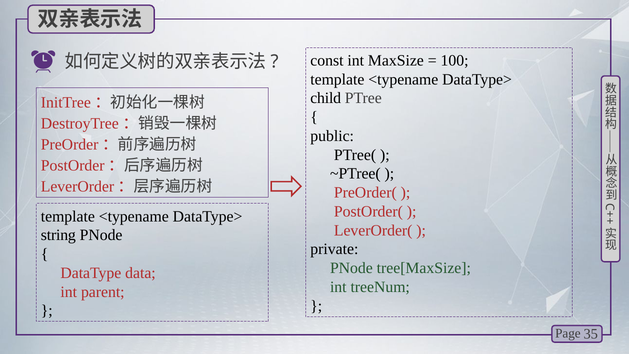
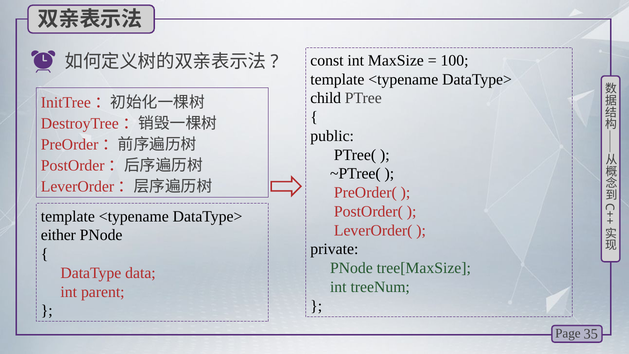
string: string -> either
